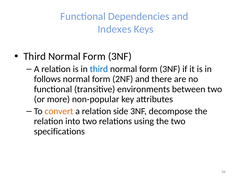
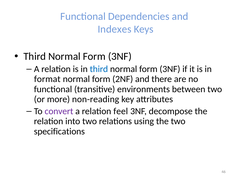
follows: follows -> format
non-popular: non-popular -> non-reading
convert colour: orange -> purple
side: side -> feel
